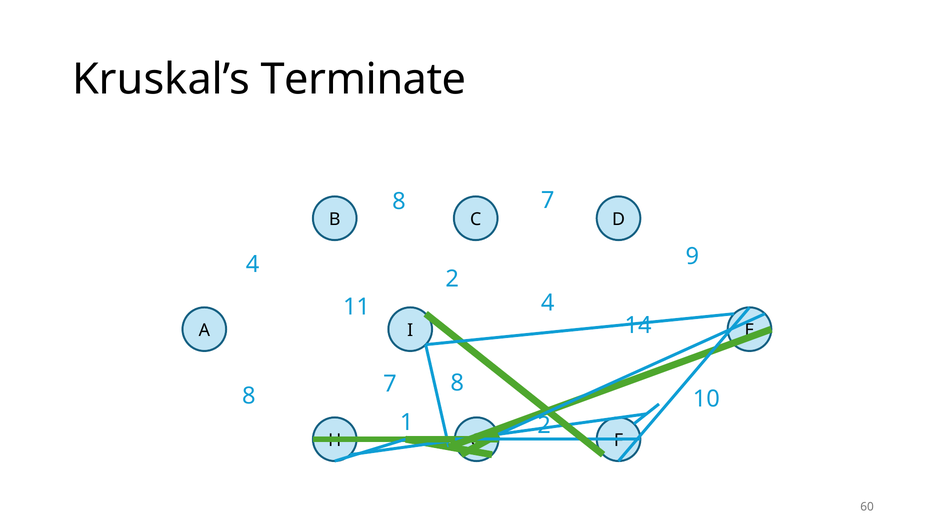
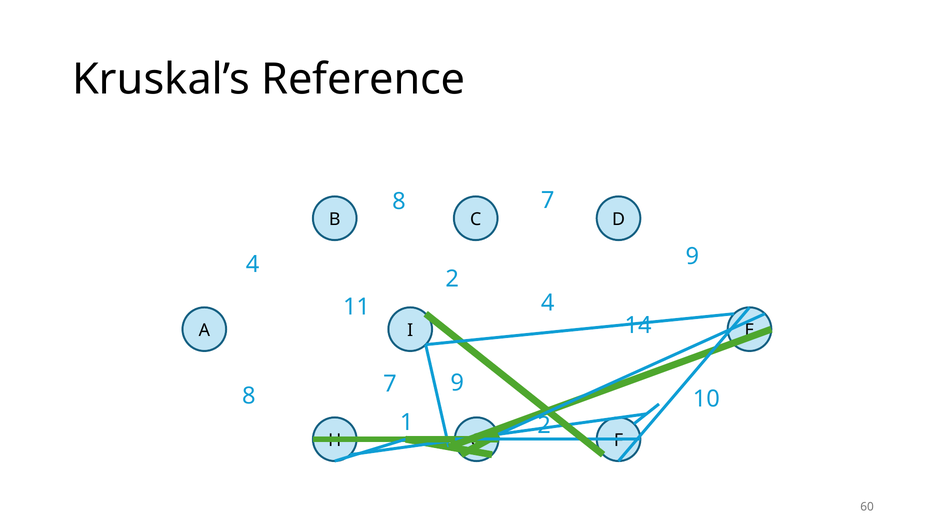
Terminate: Terminate -> Reference
8 at (457, 383): 8 -> 9
